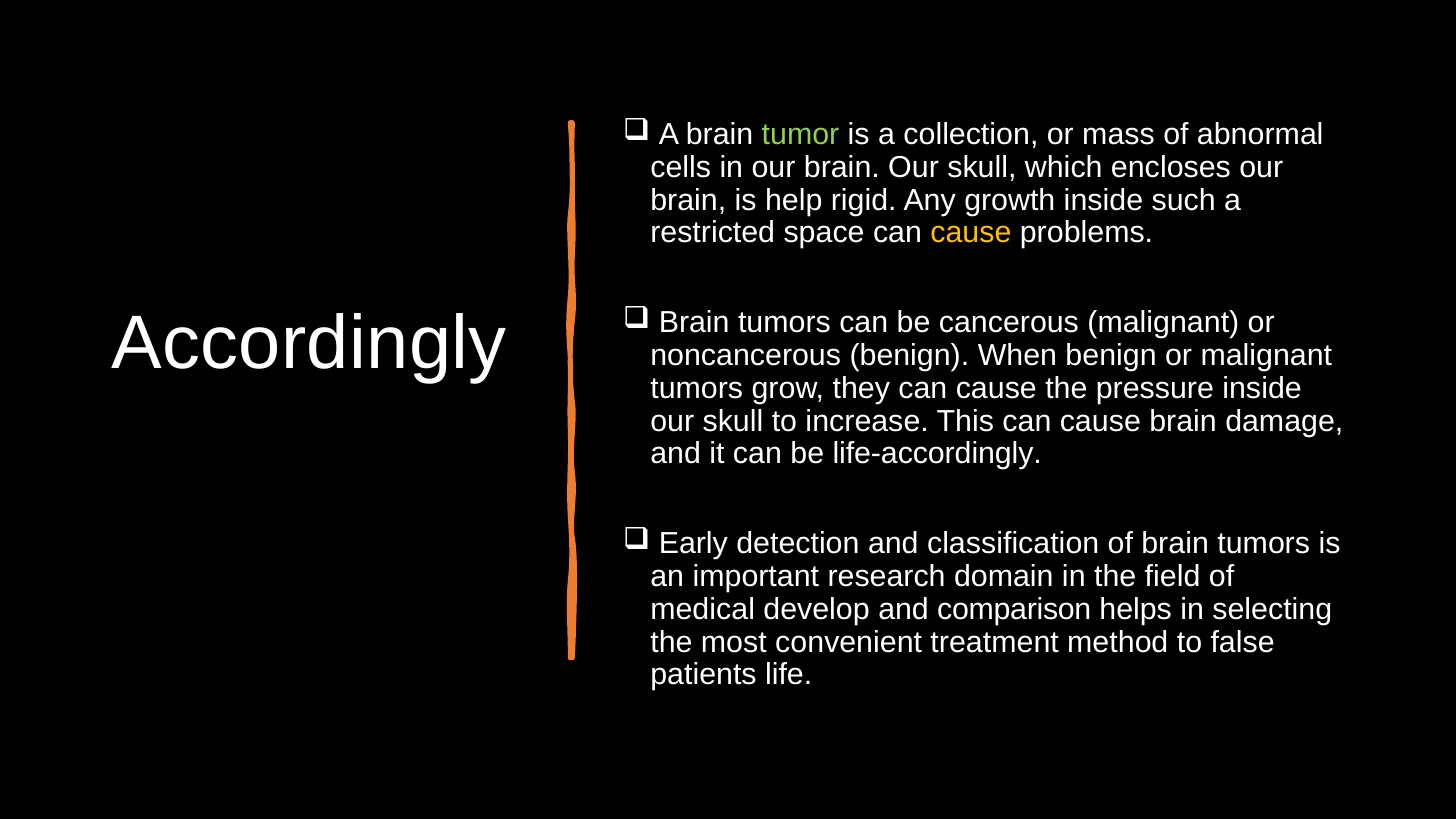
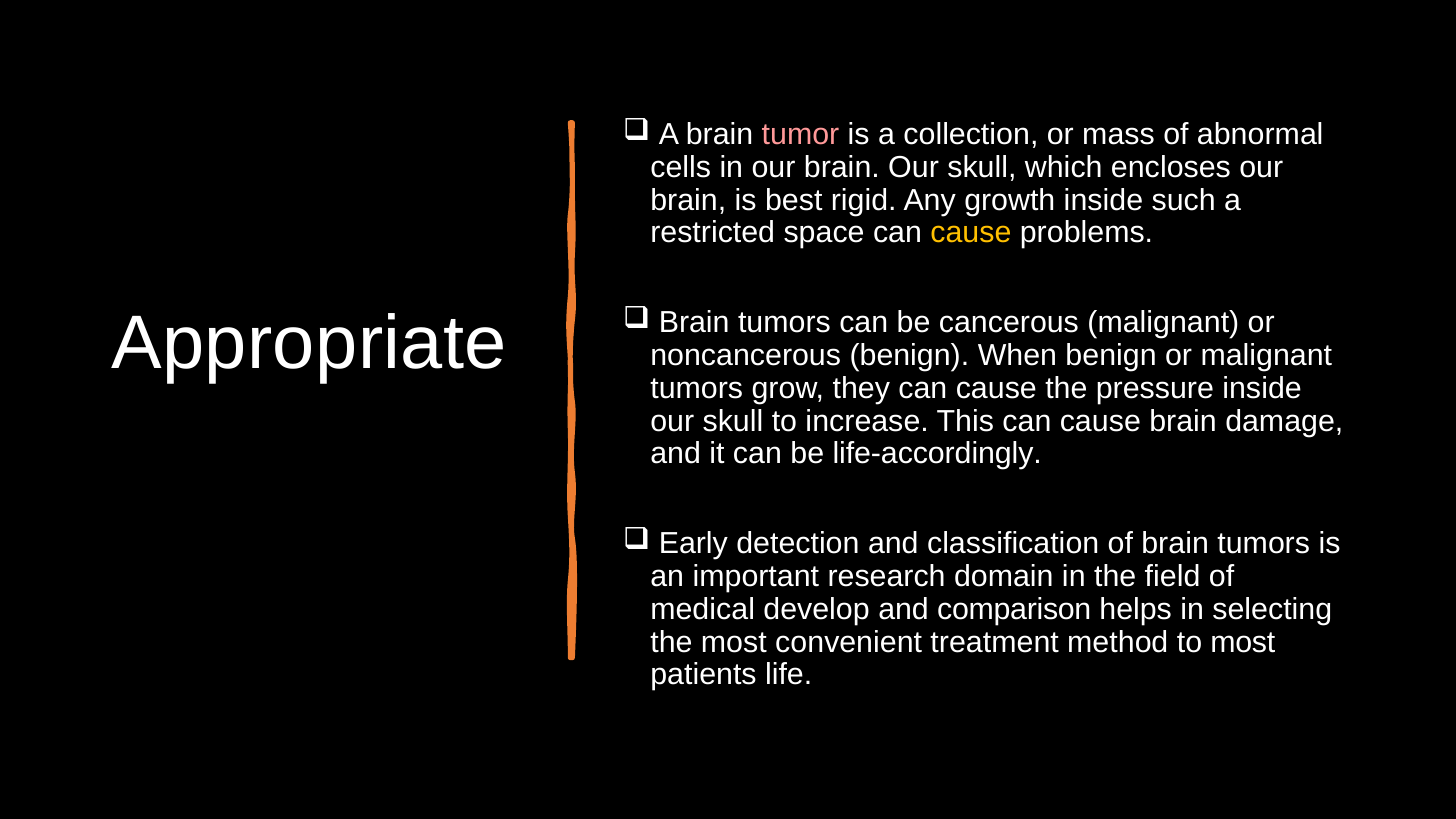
tumor colour: light green -> pink
help: help -> best
Accordingly: Accordingly -> Appropriate
to false: false -> most
